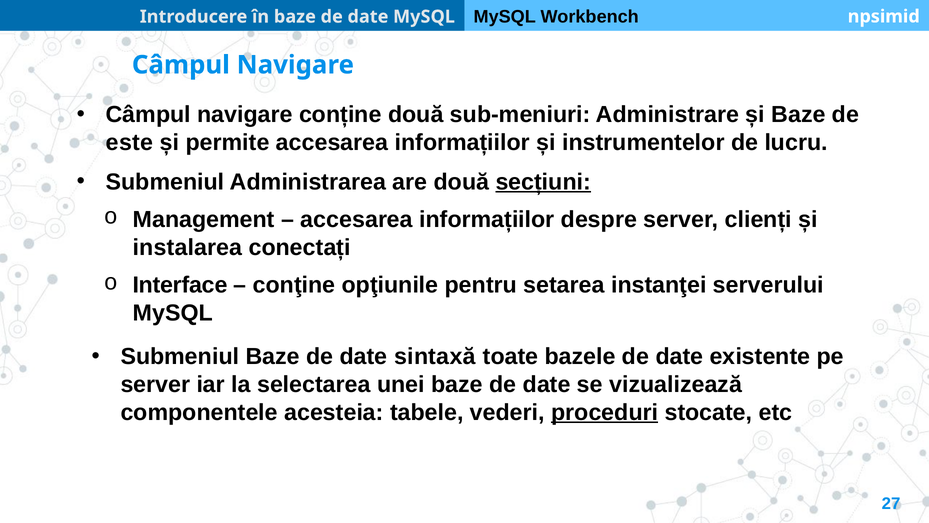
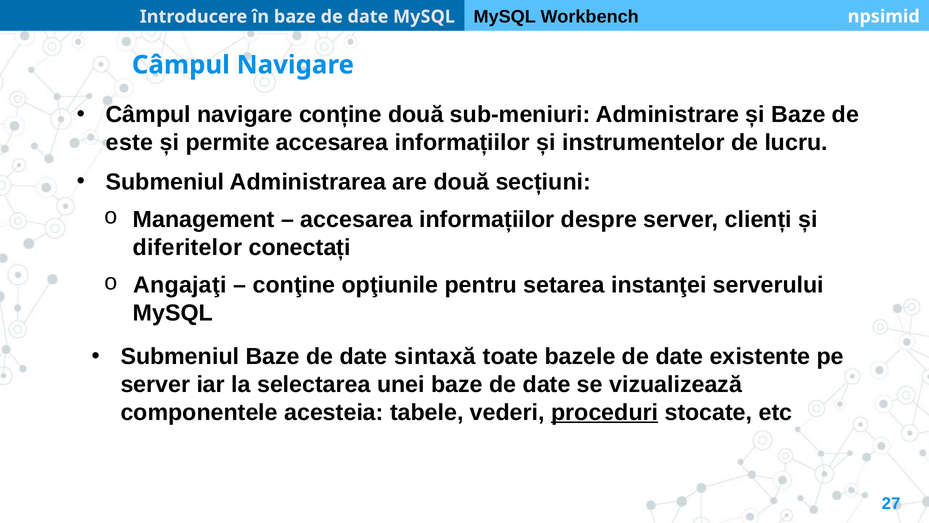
secțiuni underline: present -> none
instalarea: instalarea -> diferitelor
Interface: Interface -> Angajaţi
